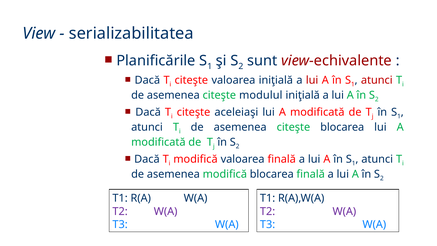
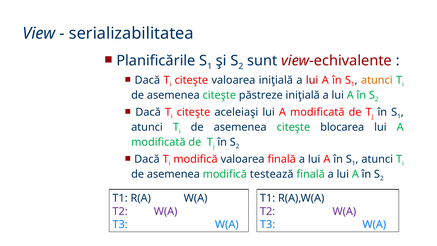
atunci at (377, 80) colour: red -> orange
modulul: modulul -> păstreze
modifică blocarea: blocarea -> testează
